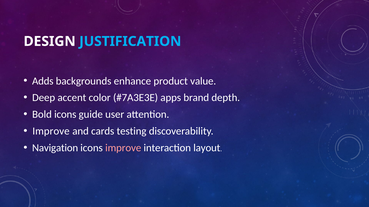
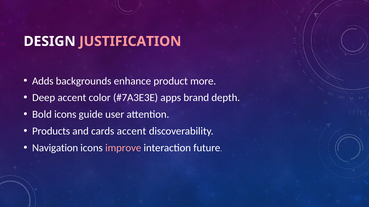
JUSTIFICATION colour: light blue -> pink
value: value -> more
Improve at (51, 131): Improve -> Products
cards testing: testing -> accent
layout: layout -> future
